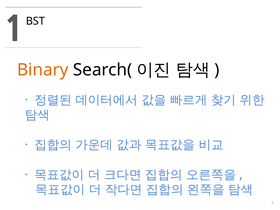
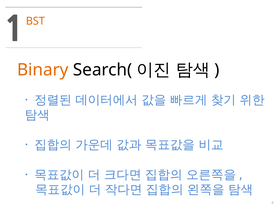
BST colour: black -> orange
